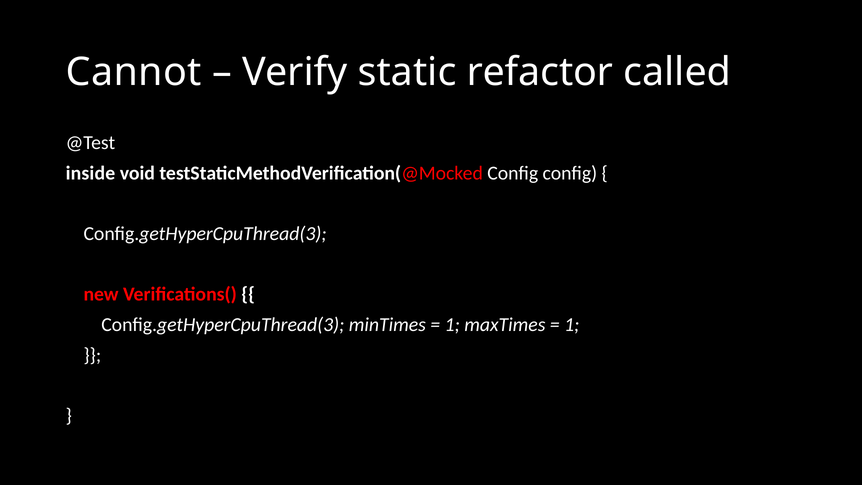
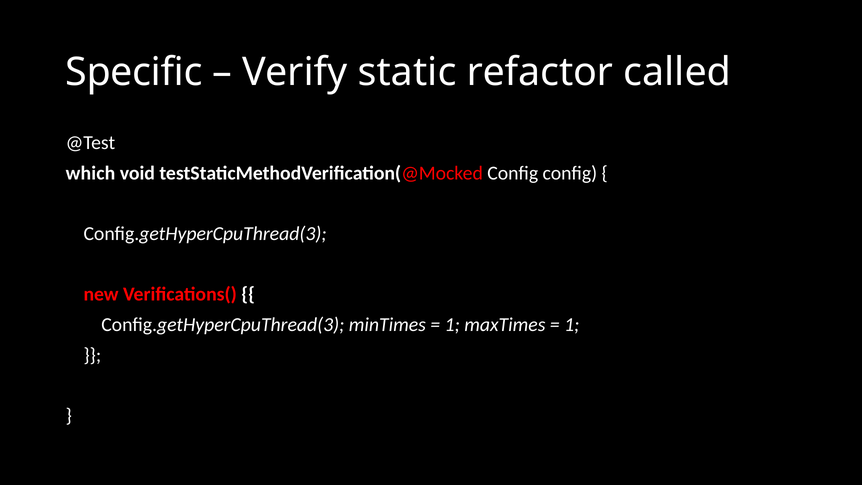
Cannot: Cannot -> Specific
inside: inside -> which
